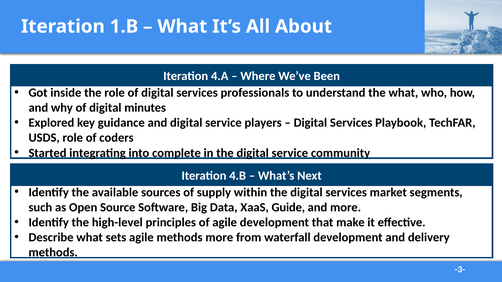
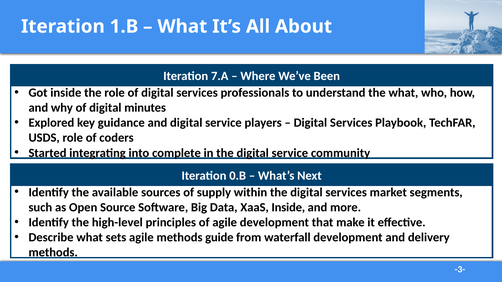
4.A: 4.A -> 7.A
4.B: 4.B -> 0.B
XaaS Guide: Guide -> Inside
methods more: more -> guide
